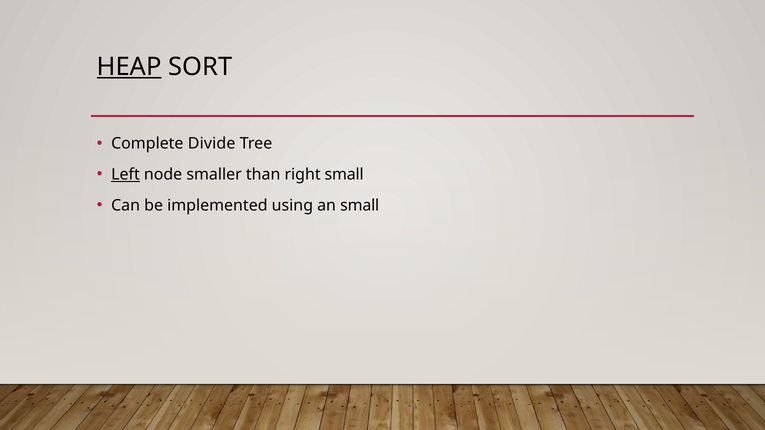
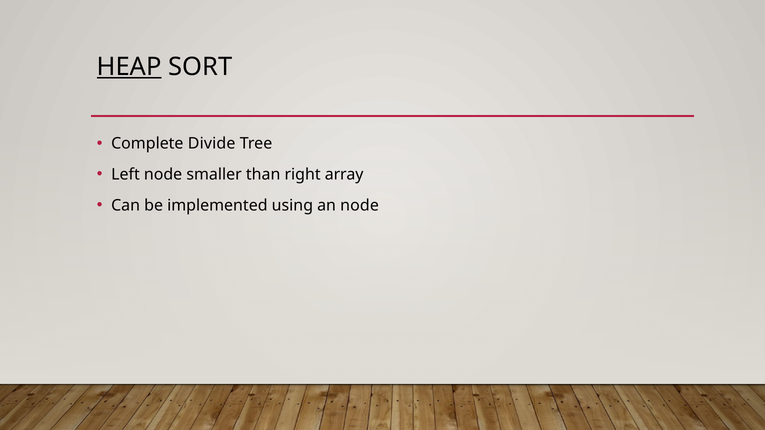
Left underline: present -> none
right small: small -> array
an small: small -> node
